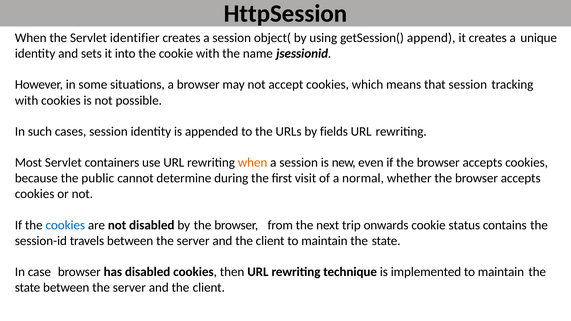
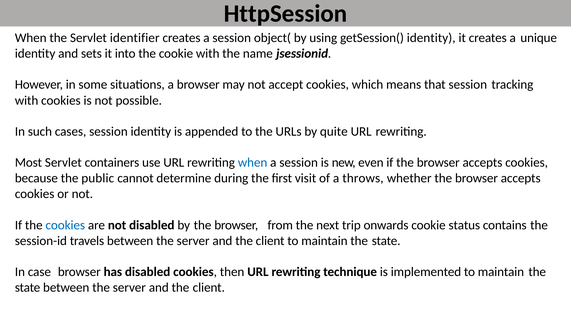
getSession( append: append -> identity
fields: fields -> quite
when at (253, 163) colour: orange -> blue
normal: normal -> throws
